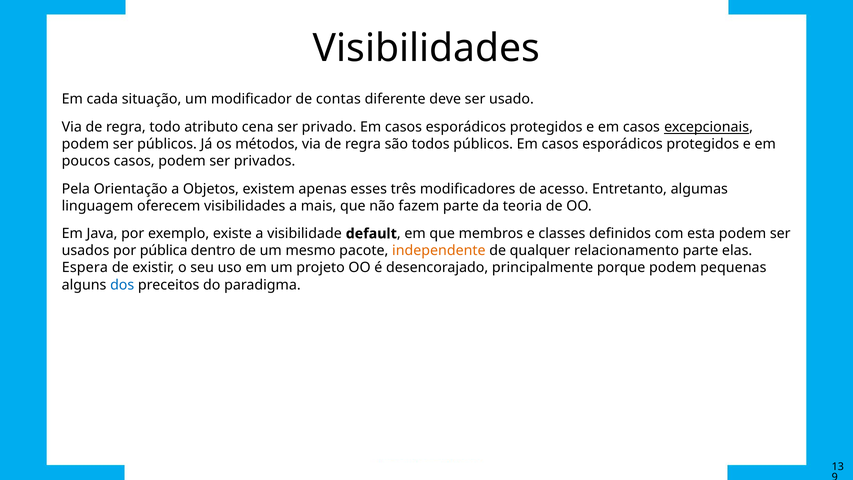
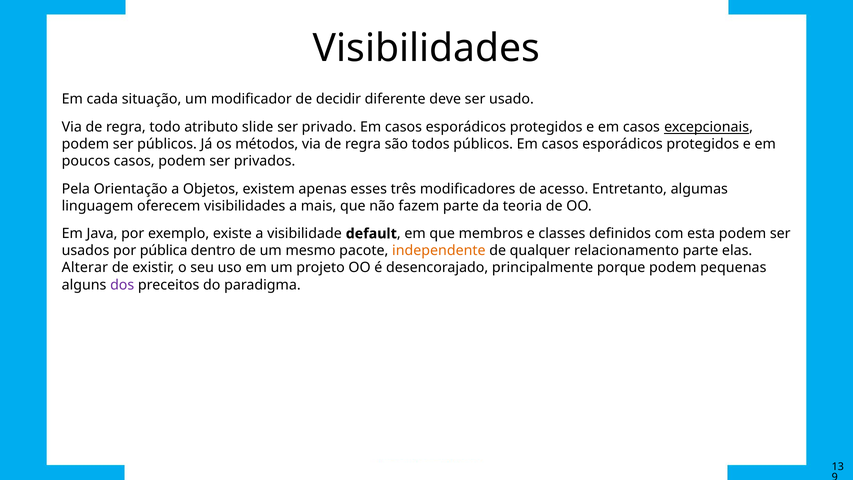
contas: contas -> decidir
cena: cena -> slide
Espera: Espera -> Alterar
dos colour: blue -> purple
